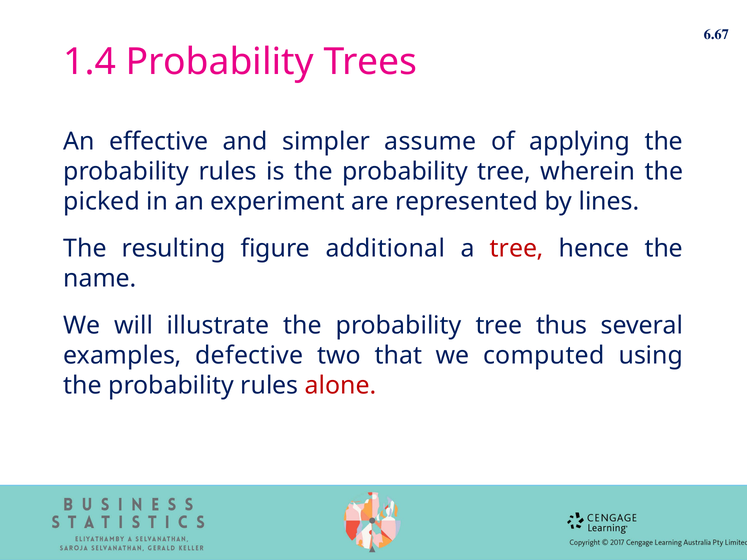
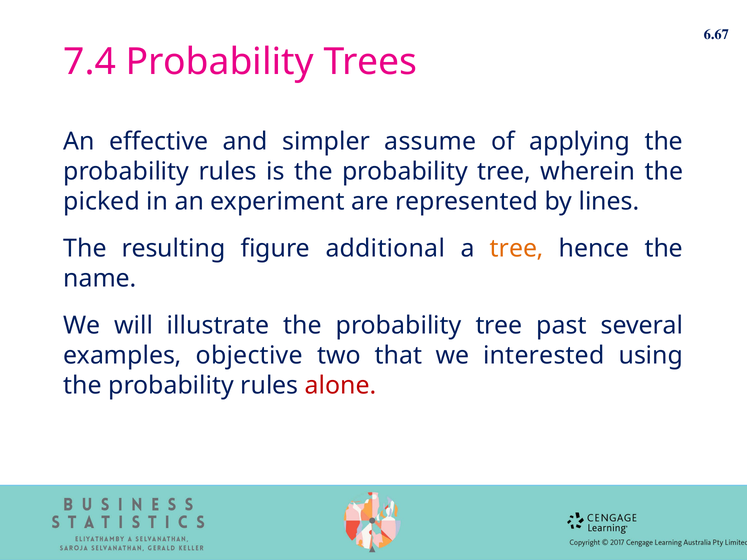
1.4: 1.4 -> 7.4
tree at (517, 249) colour: red -> orange
thus: thus -> past
defective: defective -> objective
computed: computed -> interested
